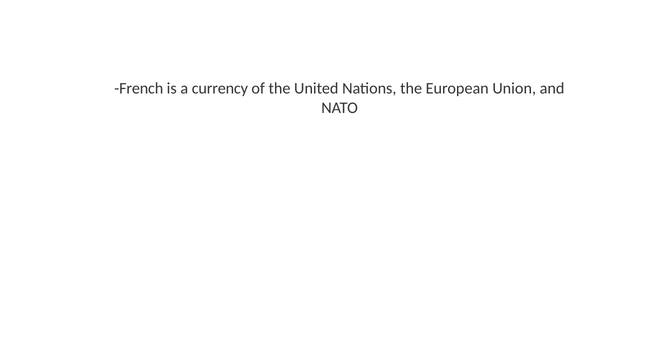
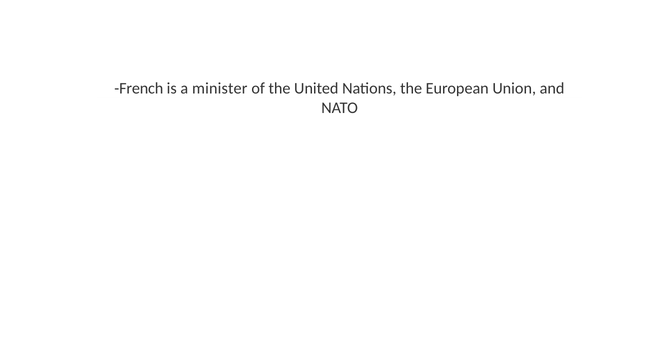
currency: currency -> minister
